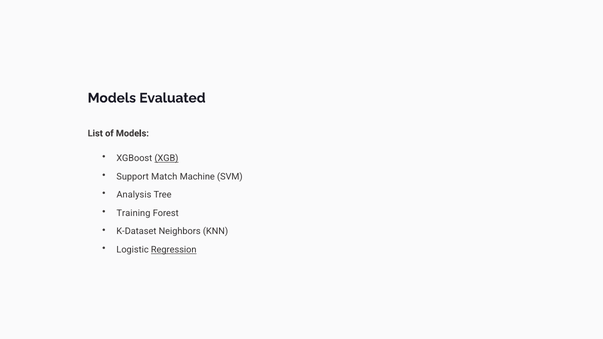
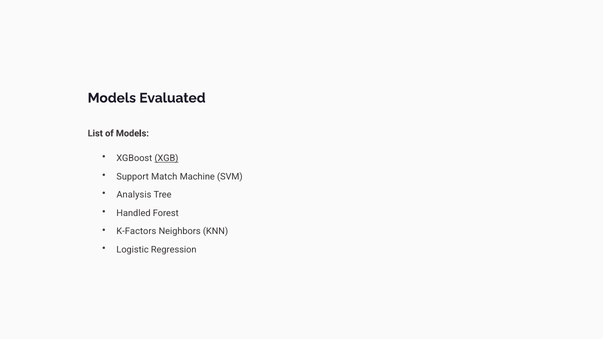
Training: Training -> Handled
K-Dataset: K-Dataset -> K-Factors
Regression underline: present -> none
